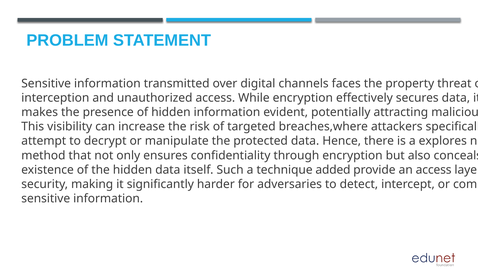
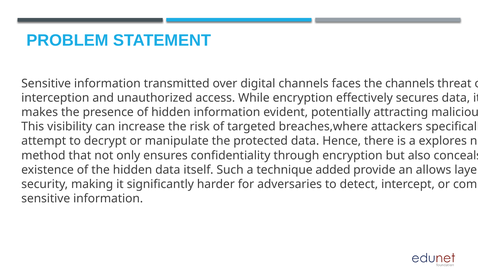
the property: property -> channels
an access: access -> allows
